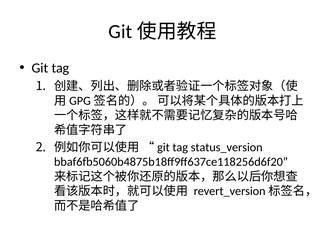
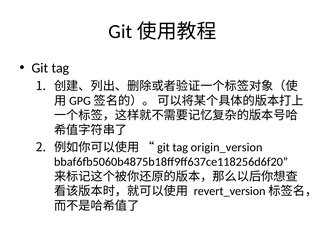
status_version: status_version -> origin_version
